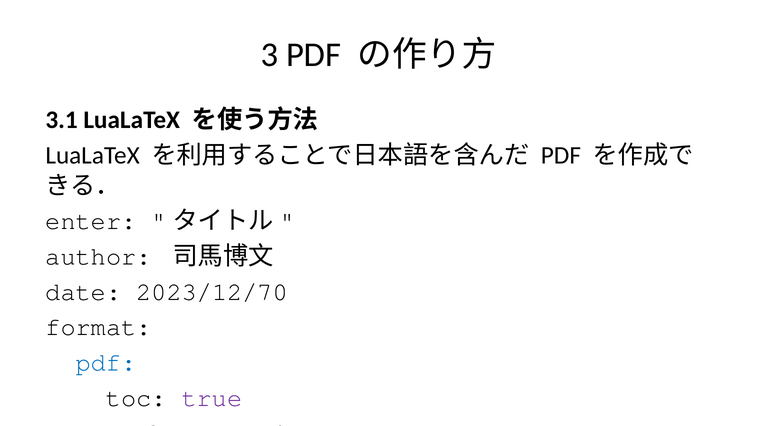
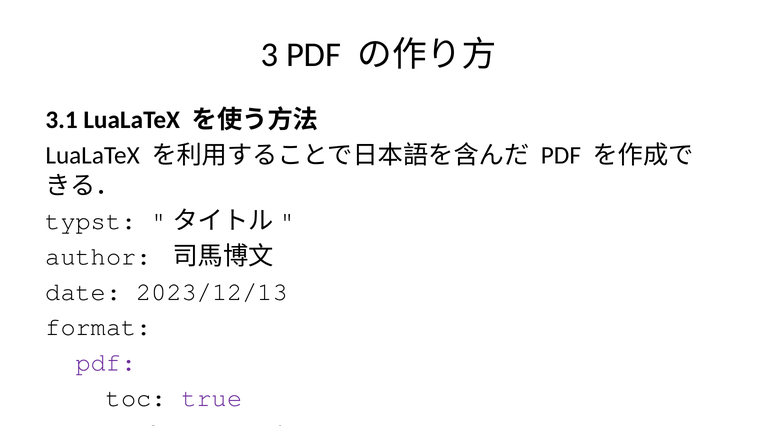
enter at (91, 221): enter -> typst
2023/12/70: 2023/12/70 -> 2023/12/13
pdf at (106, 362) colour: blue -> purple
